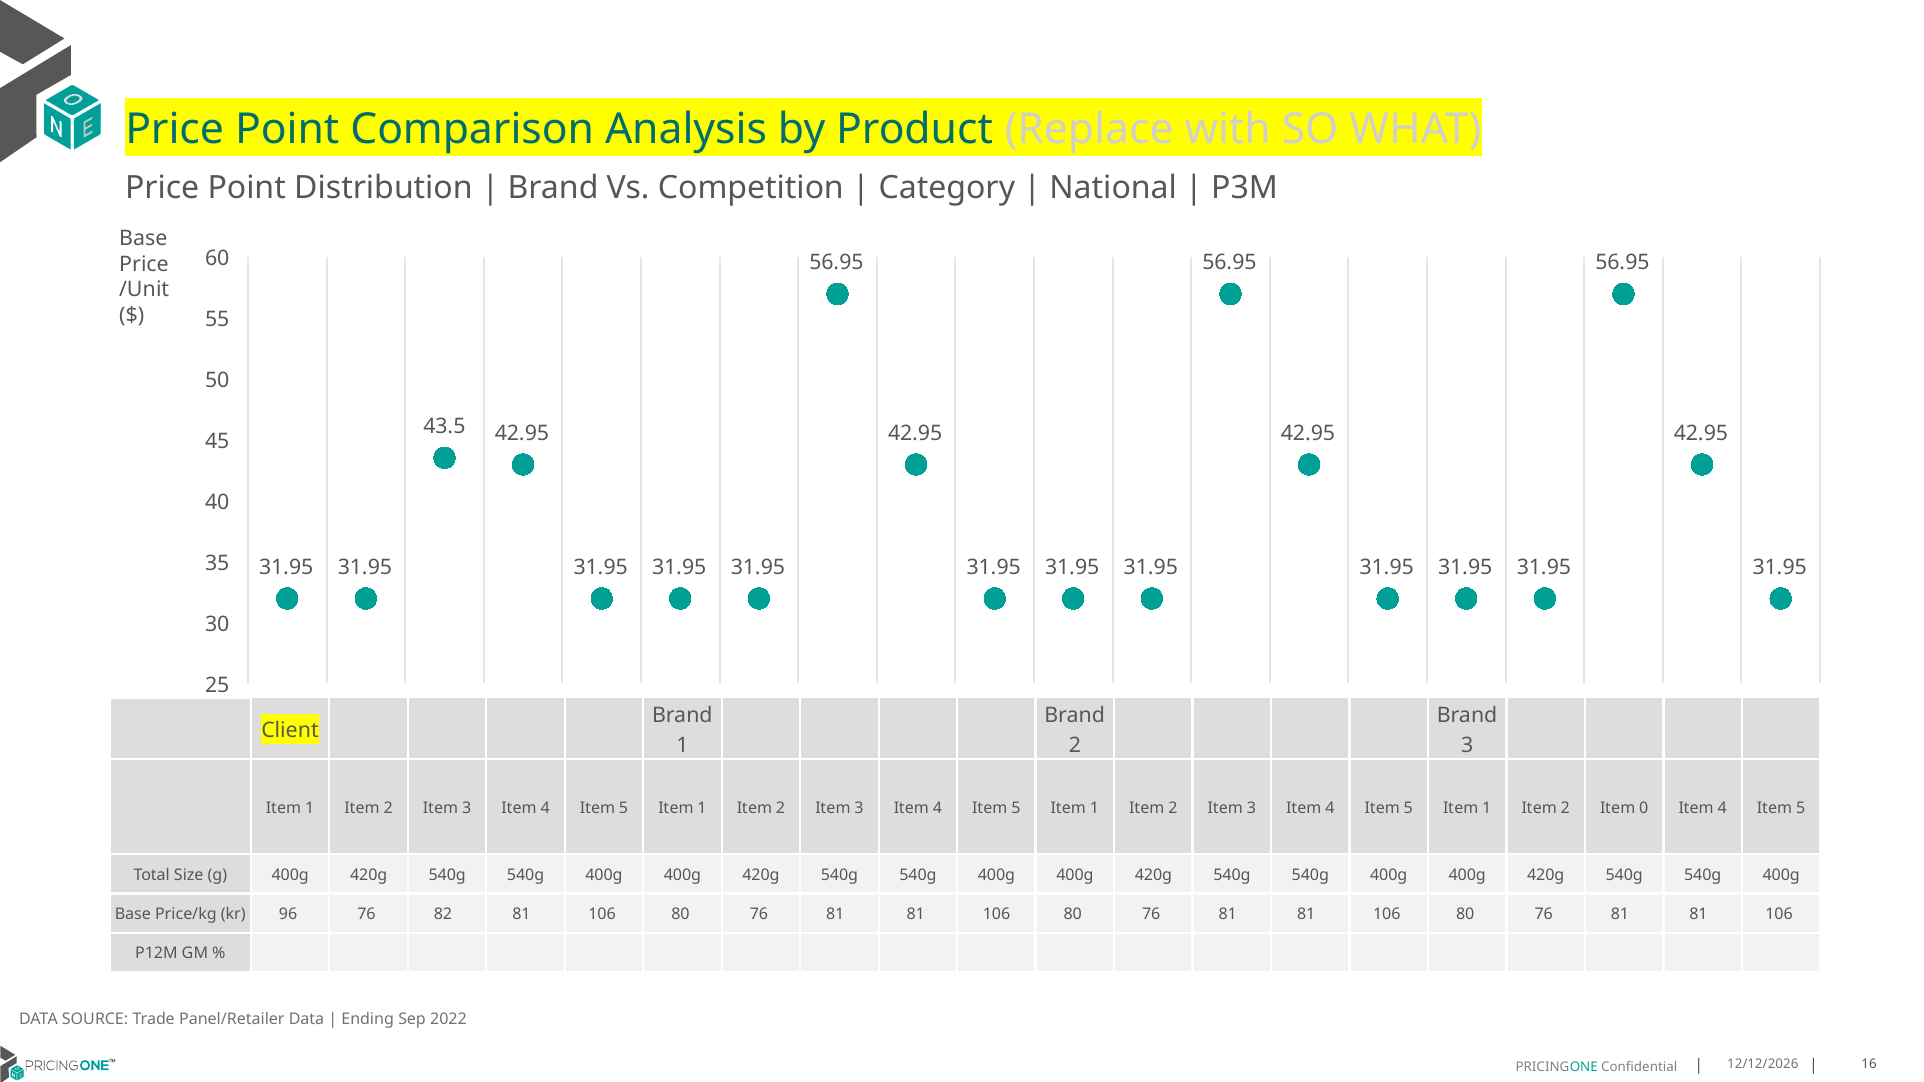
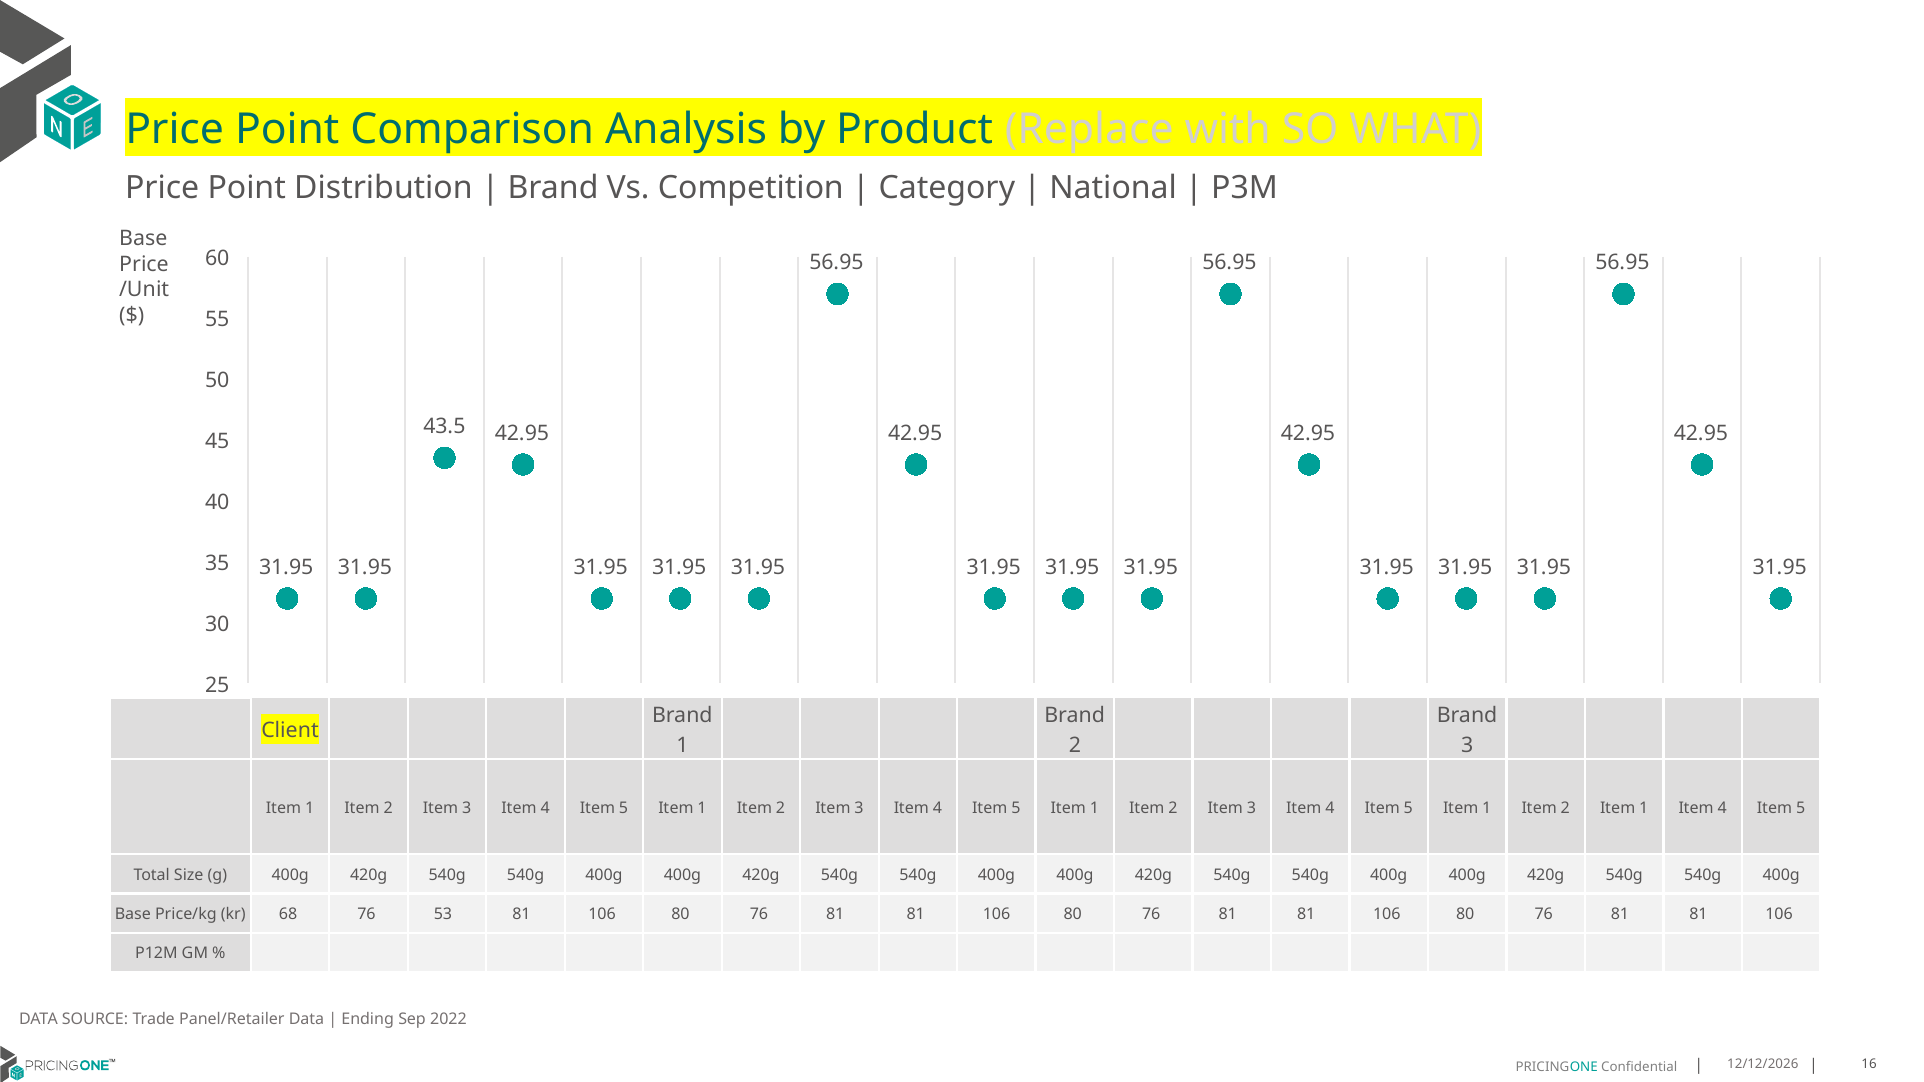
2 Item 0: 0 -> 1
96: 96 -> 68
82: 82 -> 53
